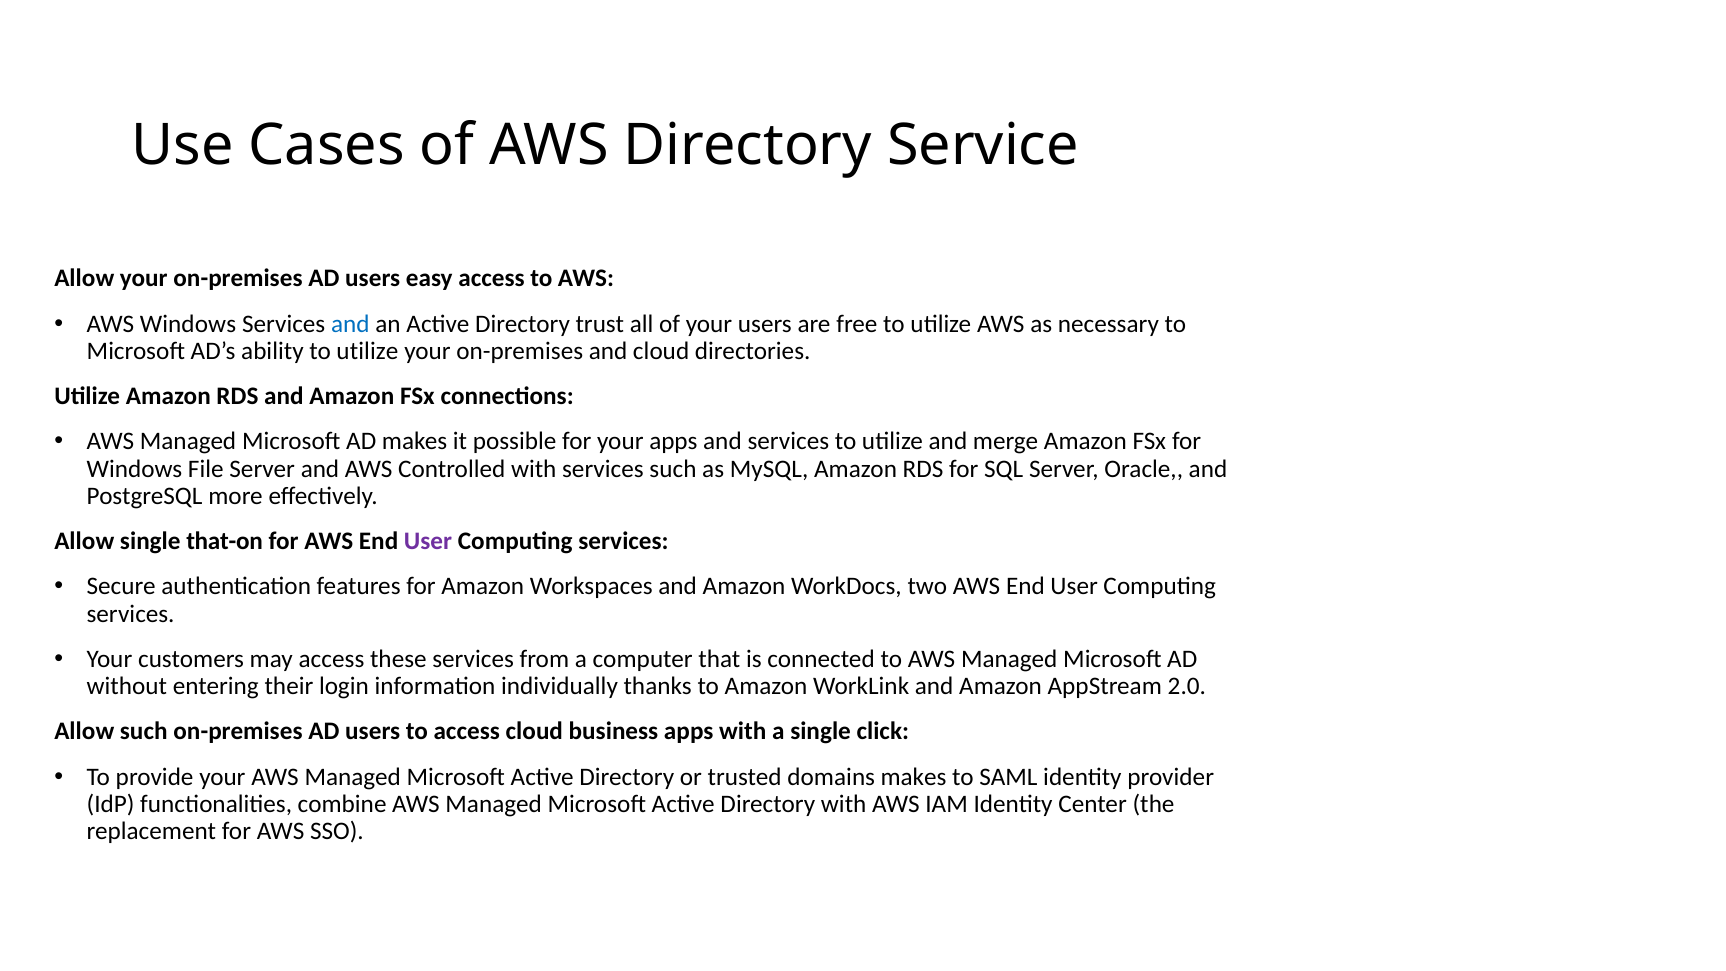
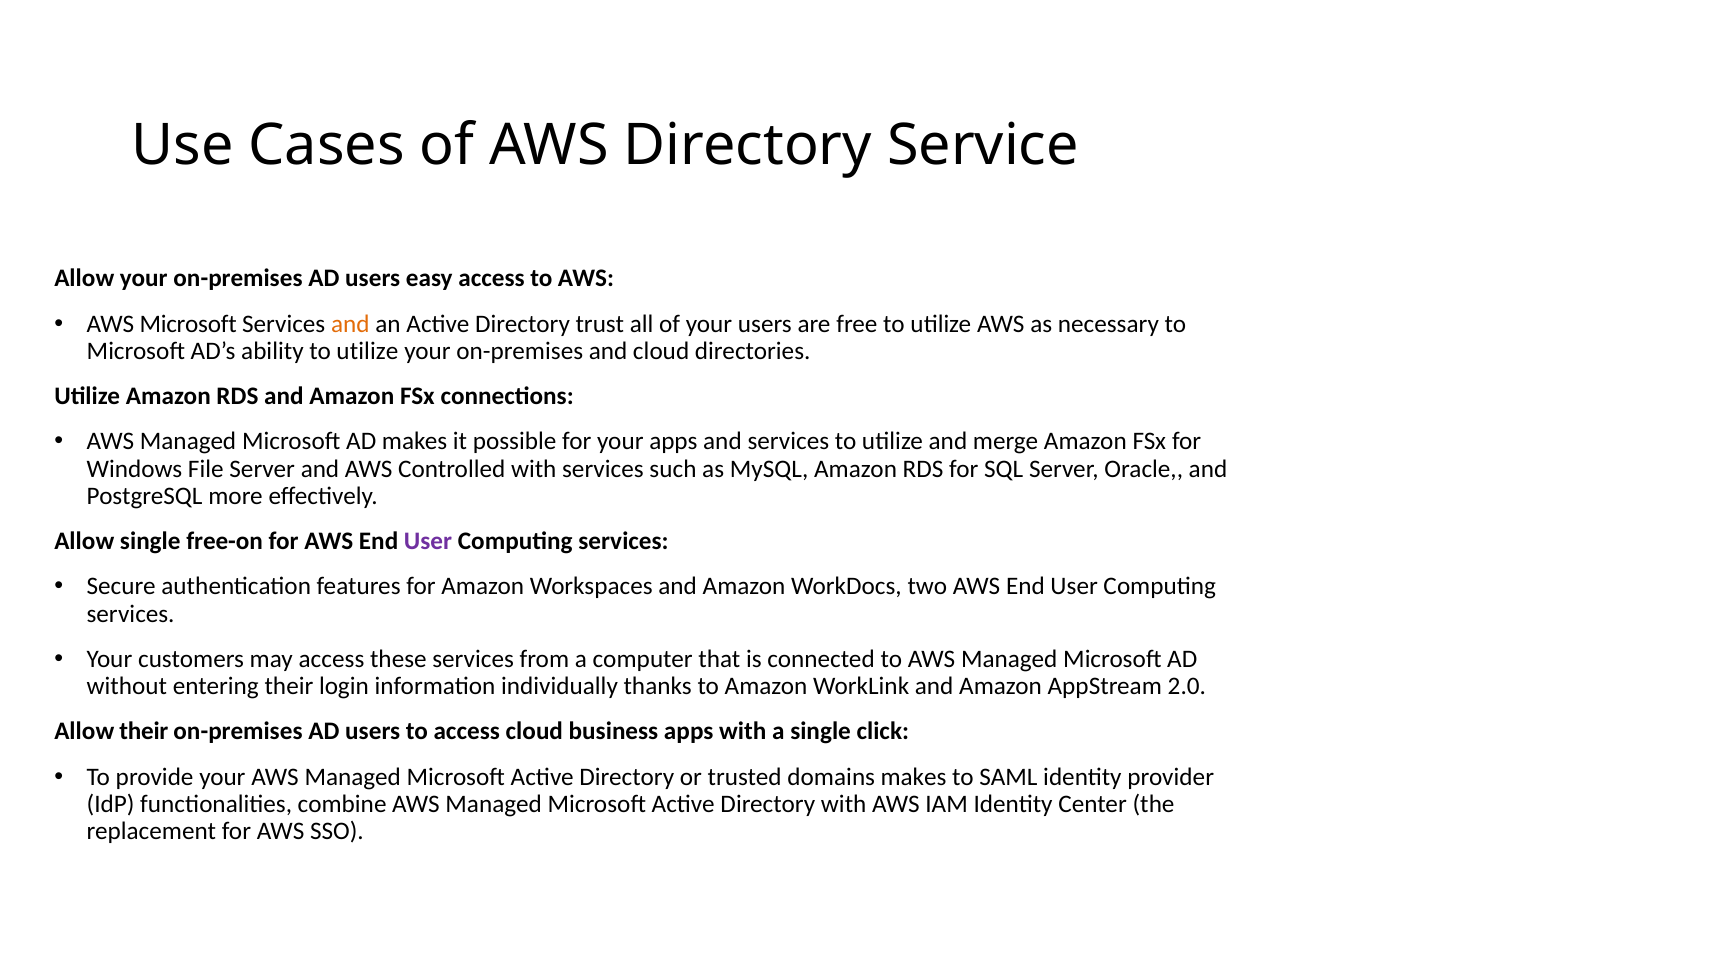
AWS Windows: Windows -> Microsoft
and at (350, 324) colour: blue -> orange
that-on: that-on -> free-on
Allow such: such -> their
